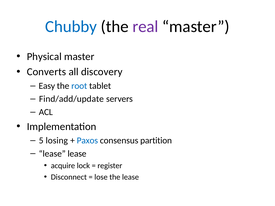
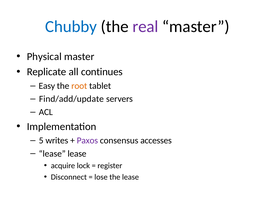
Converts: Converts -> Replicate
discovery: discovery -> continues
root colour: blue -> orange
losing: losing -> writes
Paxos colour: blue -> purple
partition: partition -> accesses
